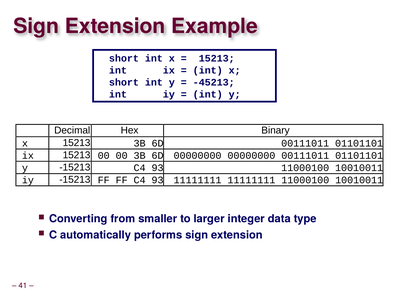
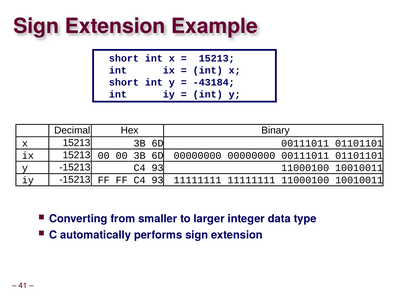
-45213: -45213 -> -43184
